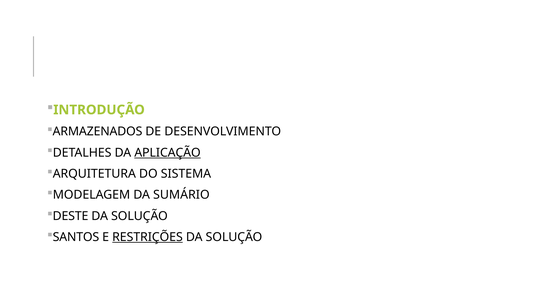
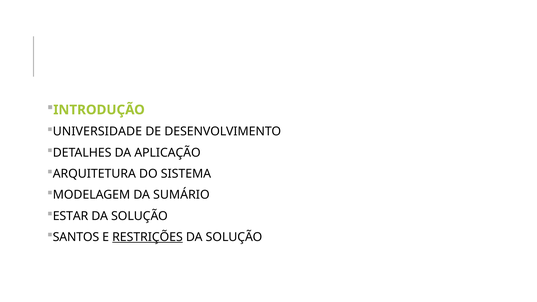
ARMAZENADOS: ARMAZENADOS -> UNIVERSIDADE
APLICAÇÃO underline: present -> none
DESTE: DESTE -> ESTAR
